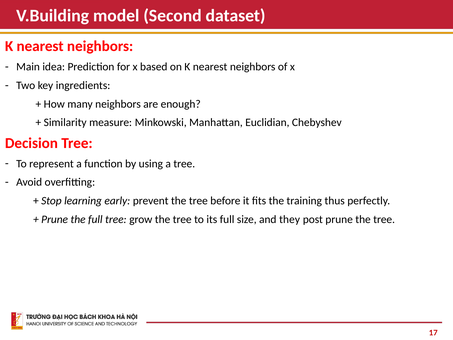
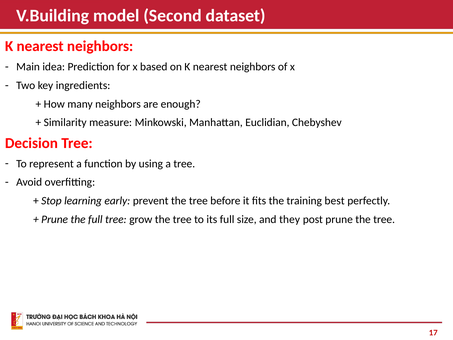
thus: thus -> best
